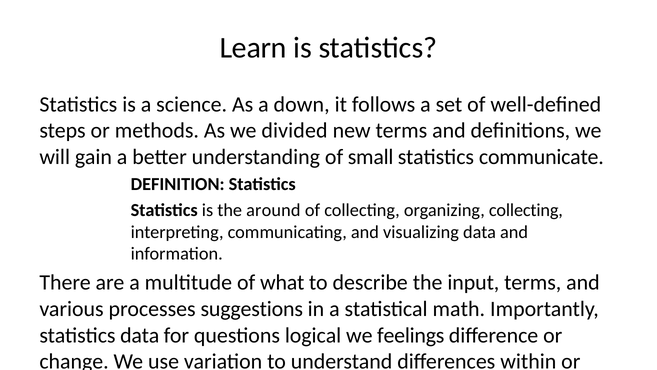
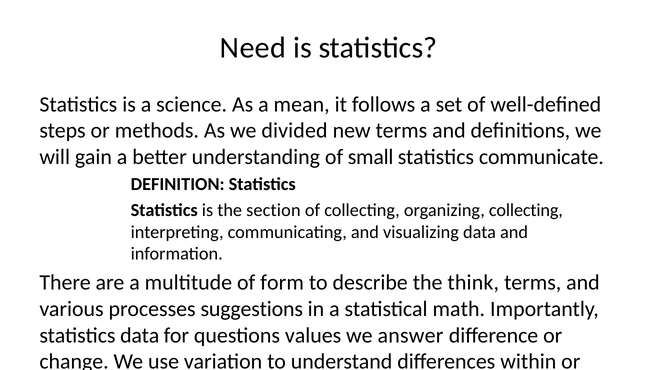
Learn: Learn -> Need
down: down -> mean
around: around -> section
what: what -> form
input: input -> think
logical: logical -> values
feelings: feelings -> answer
